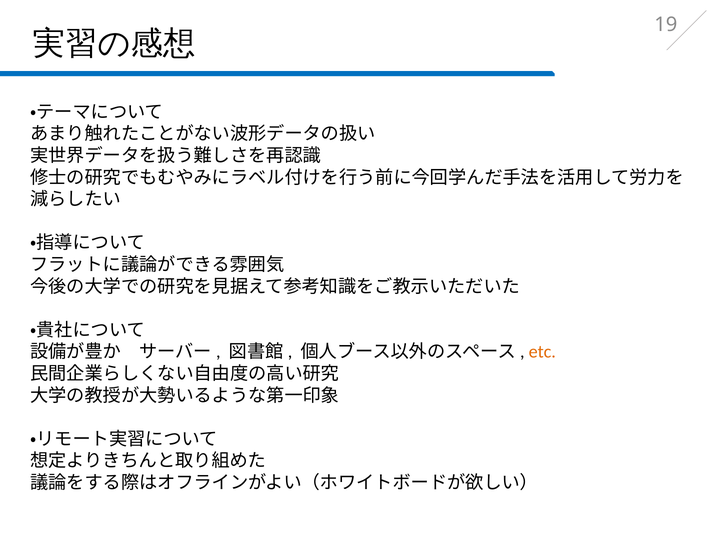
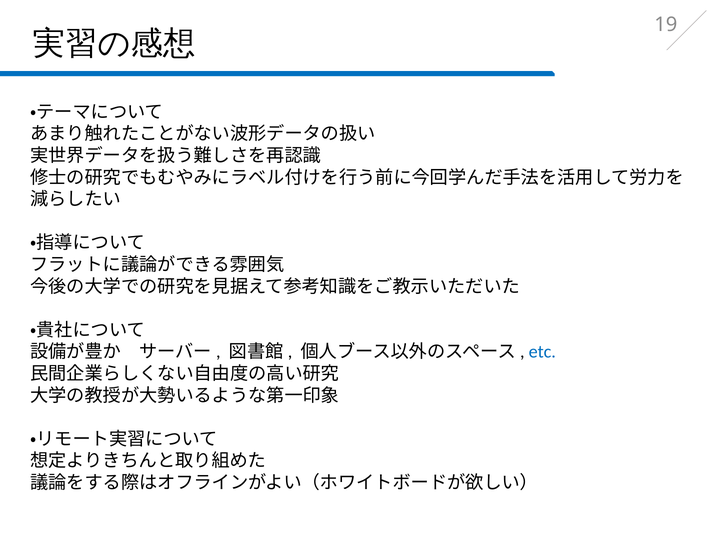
etc colour: orange -> blue
